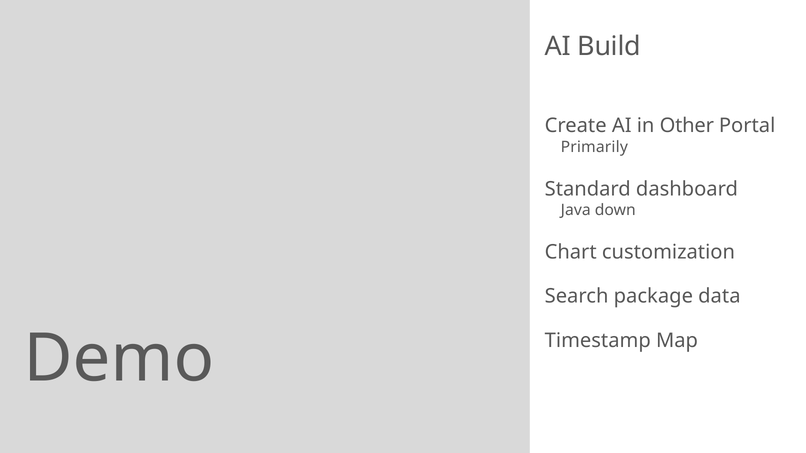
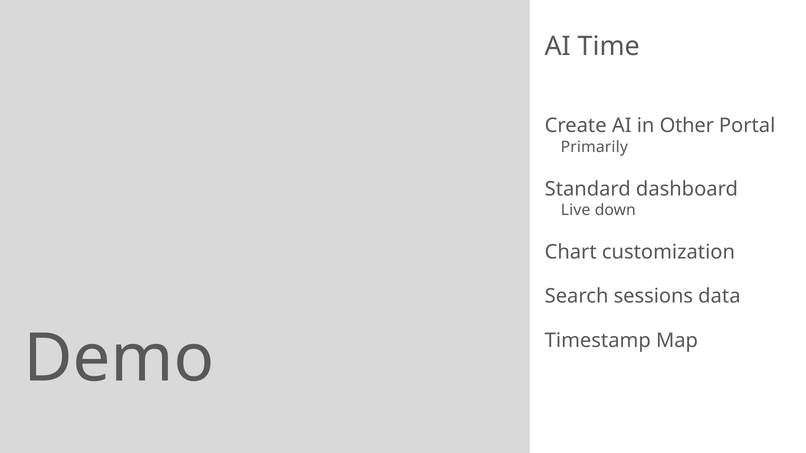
Build: Build -> Time
Java: Java -> Live
package: package -> sessions
